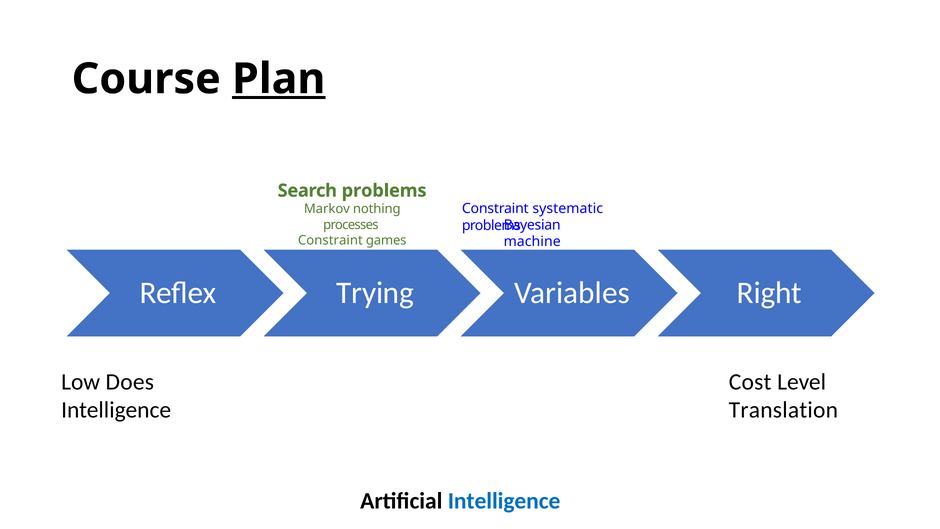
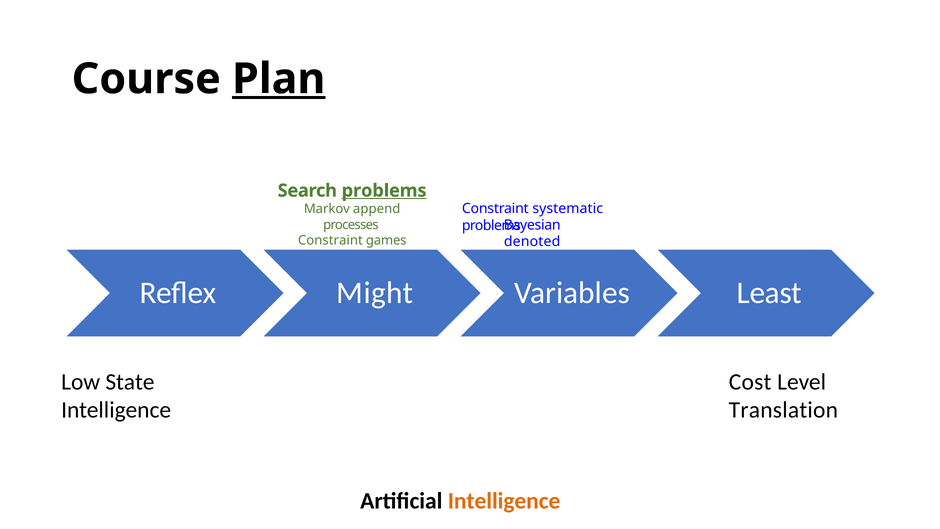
problems at (384, 191) underline: none -> present
nothing: nothing -> append
machine: machine -> denoted
Trying: Trying -> Might
Right: Right -> Least
Does: Does -> State
Intelligence at (504, 501) colour: blue -> orange
